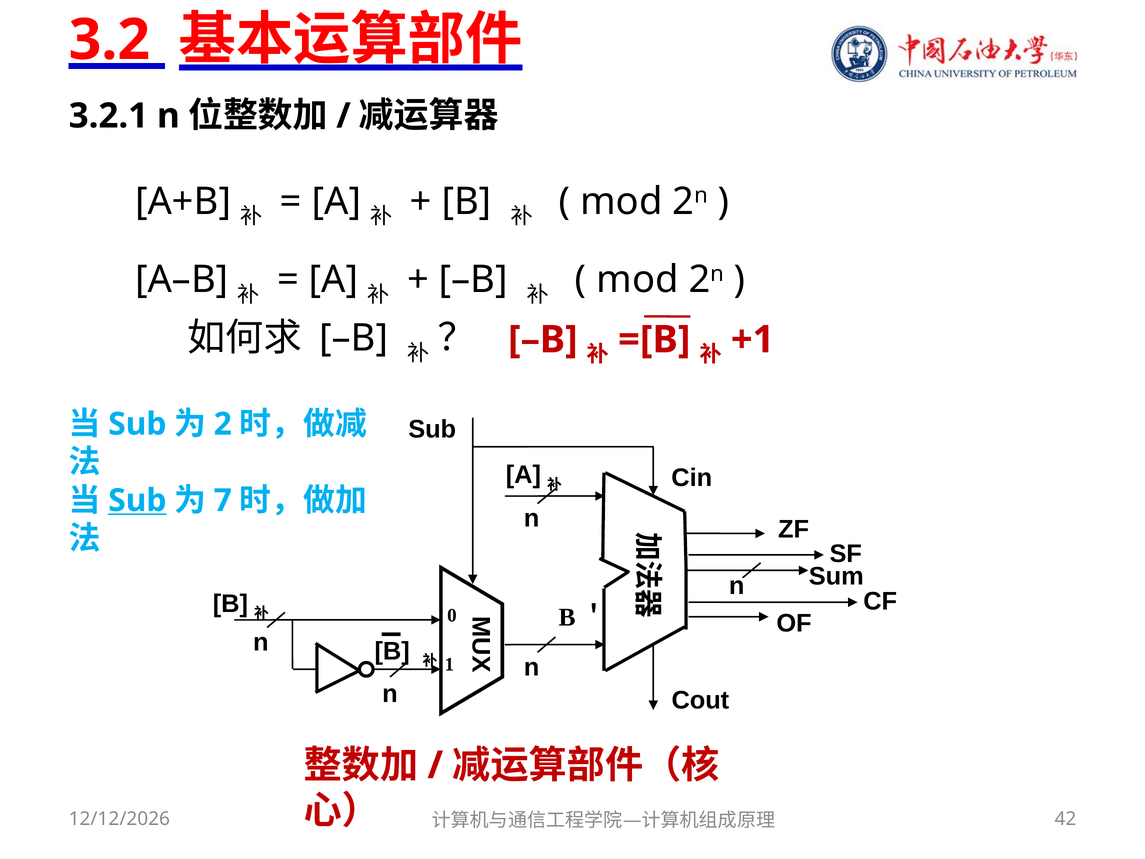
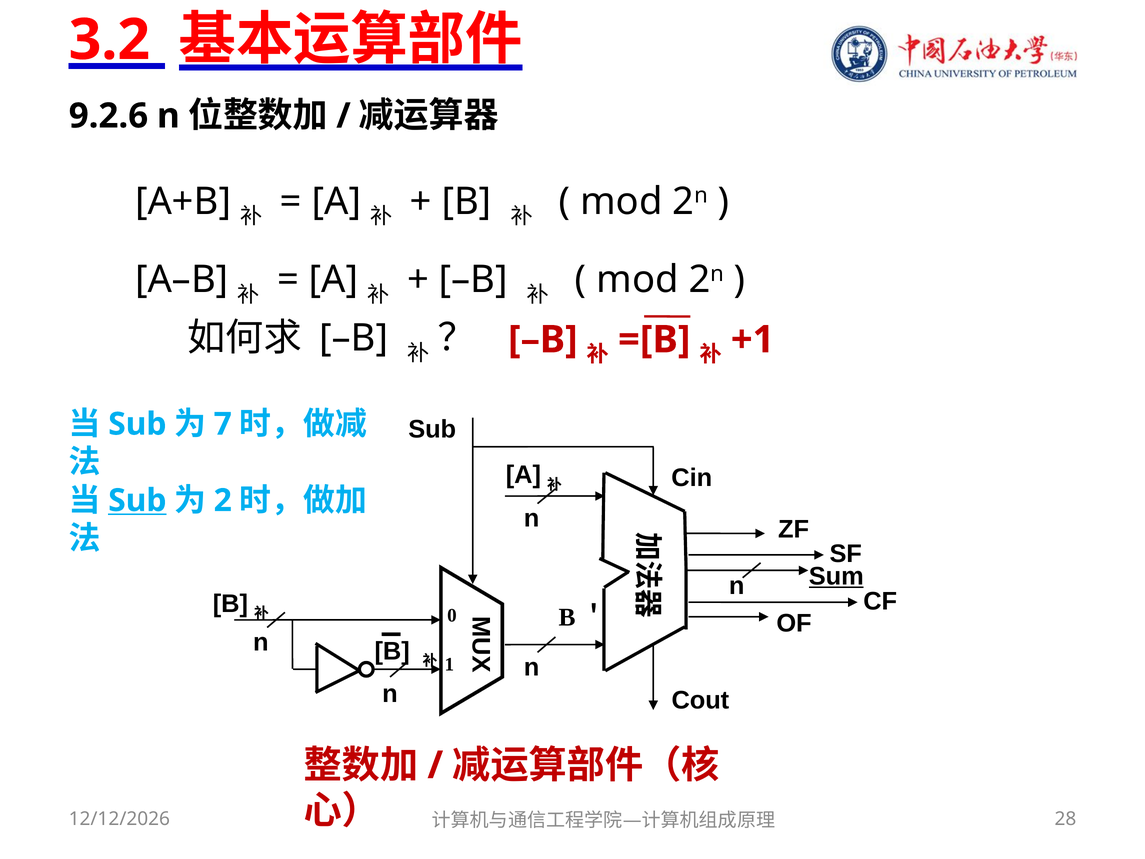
3.2.1: 3.2.1 -> 9.2.6
2: 2 -> 7
7: 7 -> 2
Sum underline: none -> present
42: 42 -> 28
